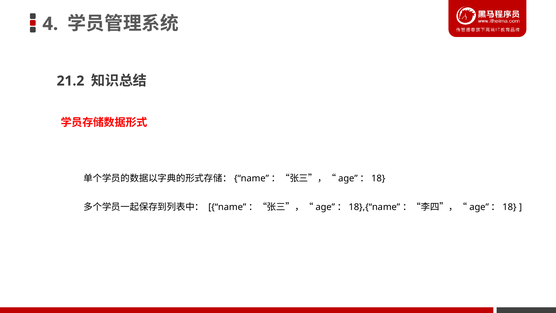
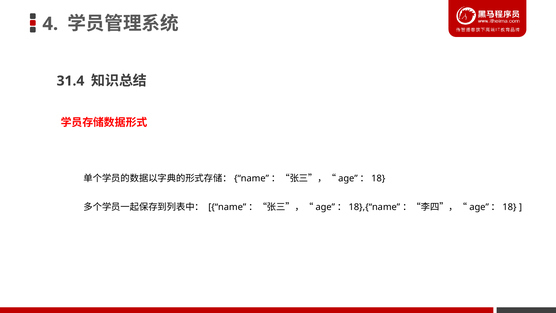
21.2: 21.2 -> 31.4
